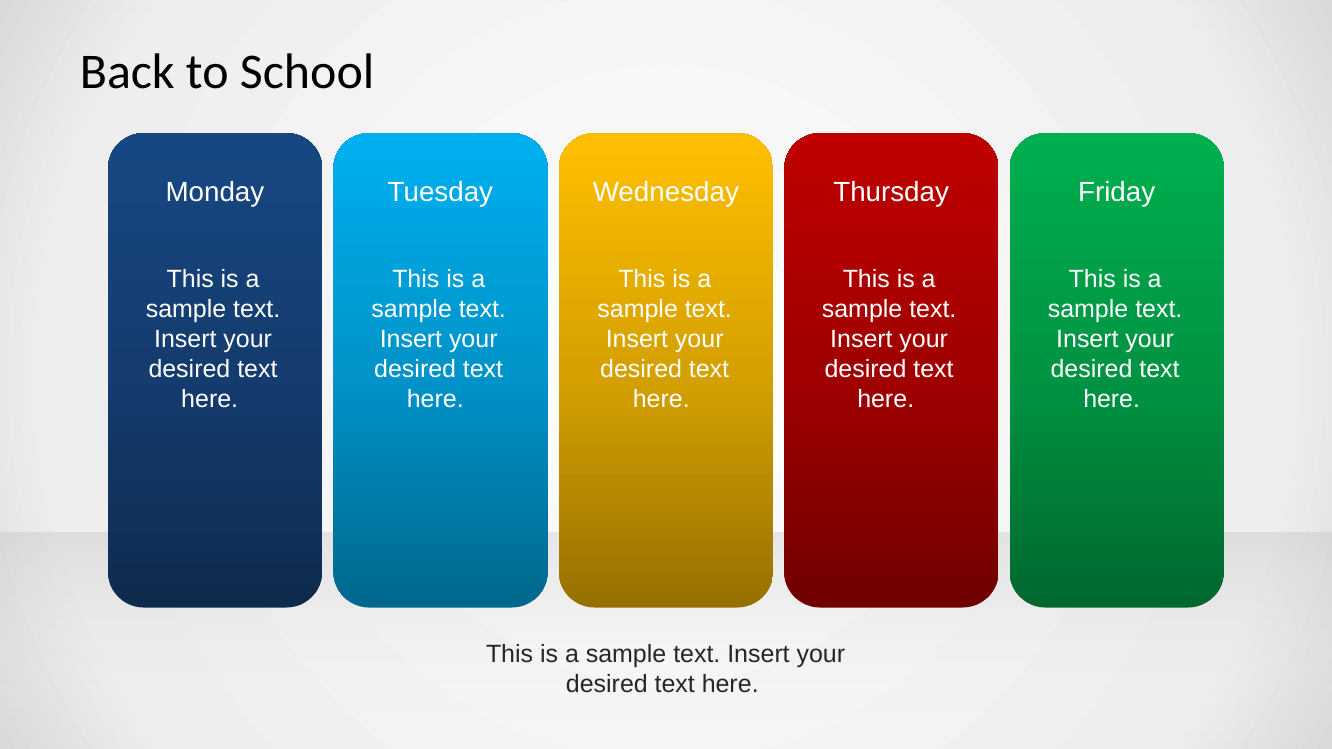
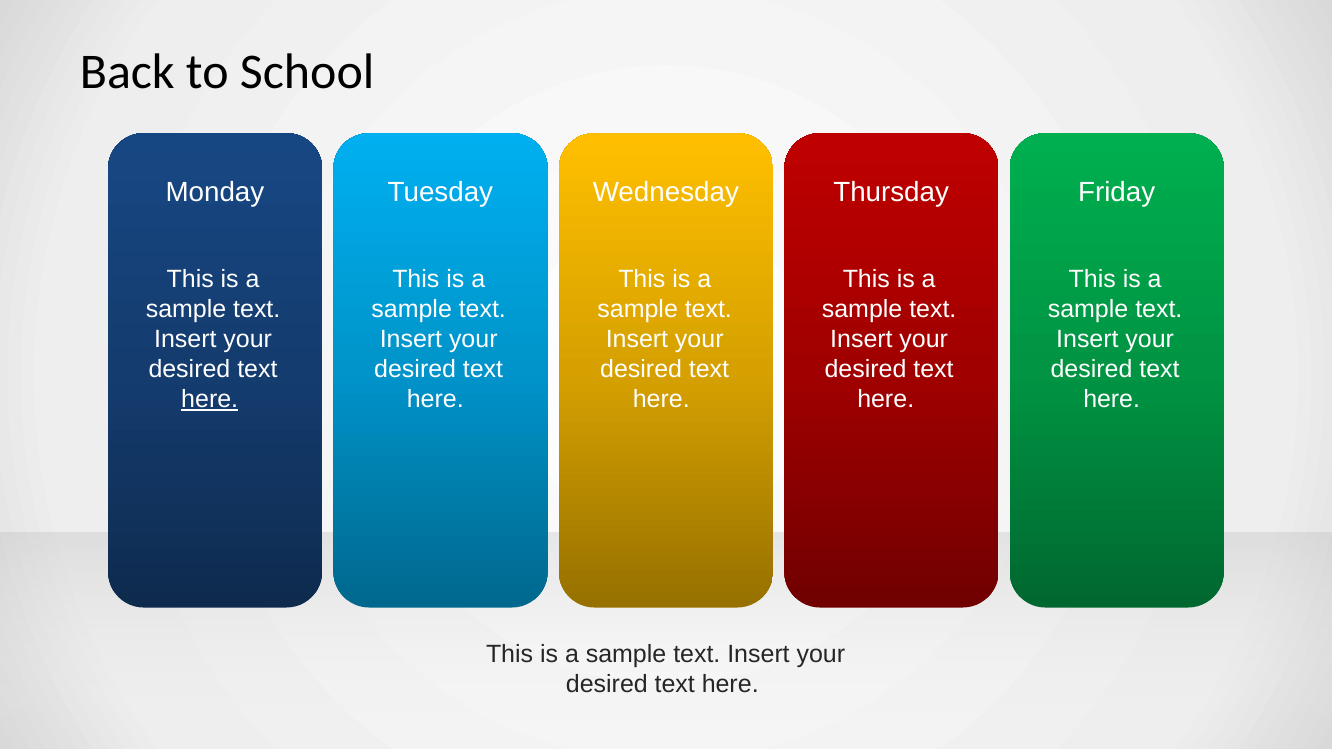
here at (210, 400) underline: none -> present
